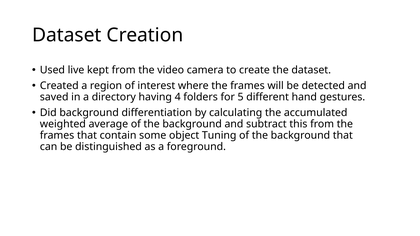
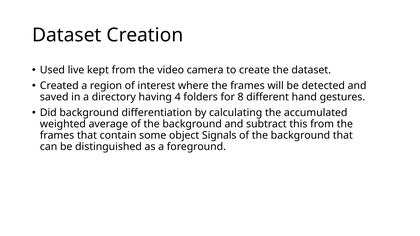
5: 5 -> 8
Tuning: Tuning -> Signals
